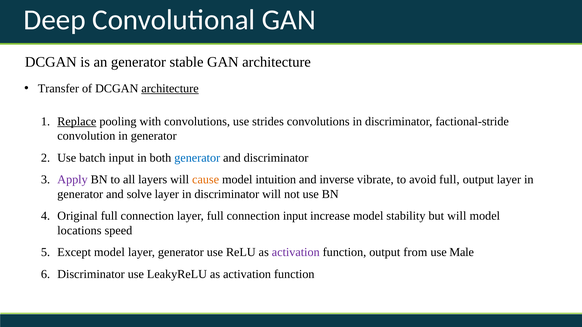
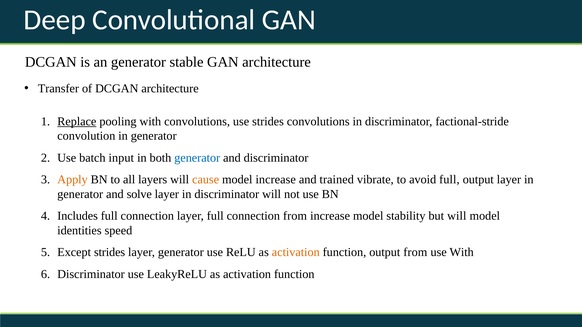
architecture at (170, 89) underline: present -> none
Apply colour: purple -> orange
model intuition: intuition -> increase
inverse: inverse -> trained
Original: Original -> Includes
connection input: input -> from
locations: locations -> identities
Except model: model -> strides
activation at (296, 253) colour: purple -> orange
use Male: Male -> With
